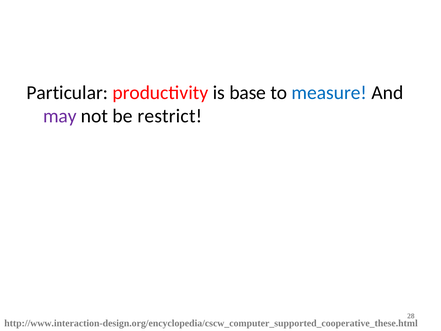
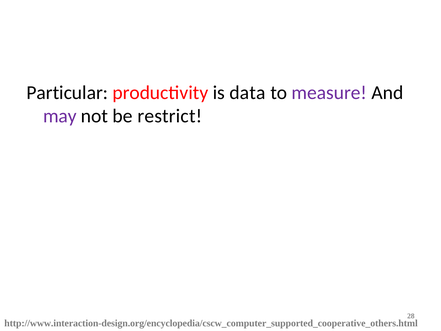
base: base -> data
measure colour: blue -> purple
http://www.interaction-design.org/encyclopedia/cscw_computer_supported_cooperative_these.html: http://www.interaction-design.org/encyclopedia/cscw_computer_supported_cooperative_these.html -> http://www.interaction-design.org/encyclopedia/cscw_computer_supported_cooperative_others.html
